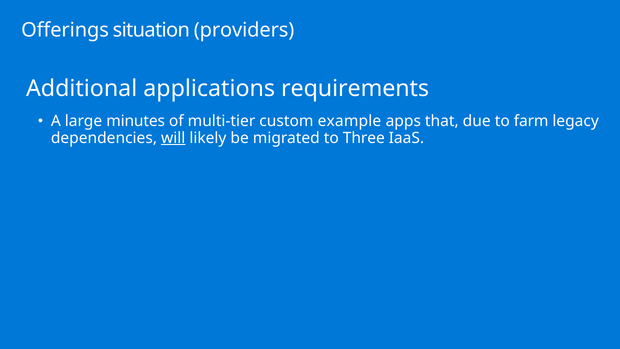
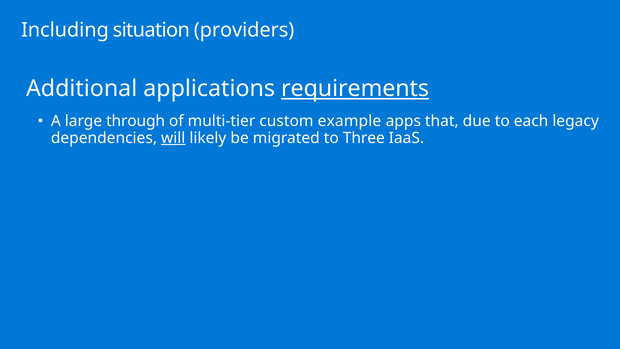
Offerings: Offerings -> Including
requirements underline: none -> present
minutes: minutes -> through
farm: farm -> each
